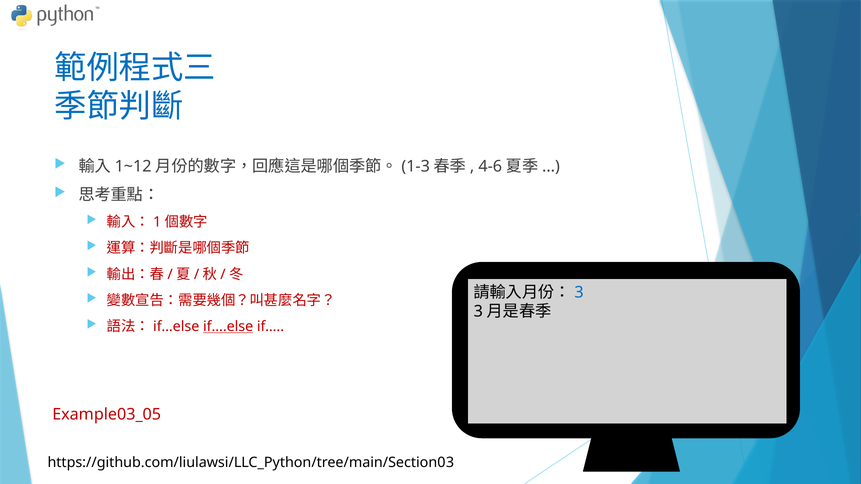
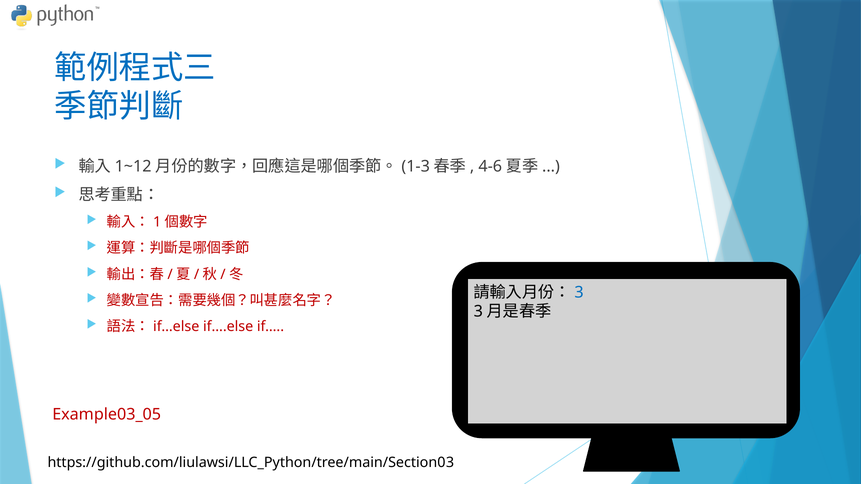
if….else underline: present -> none
